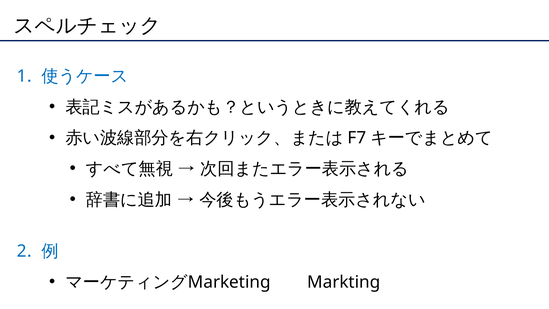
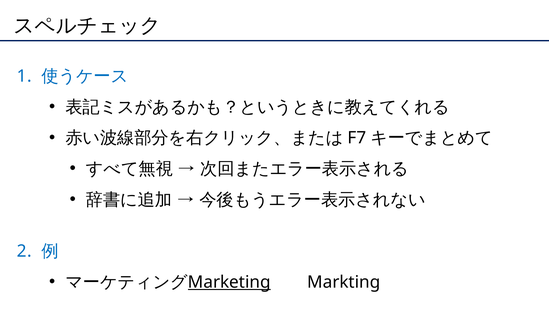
Marketing underline: none -> present
